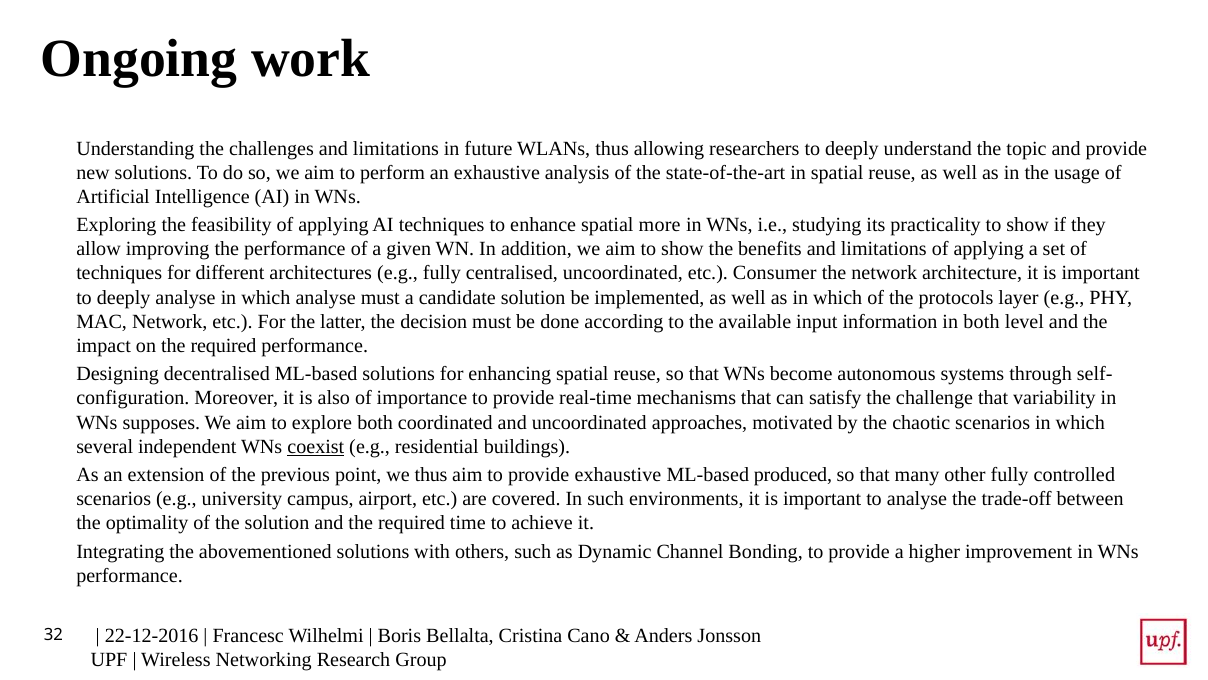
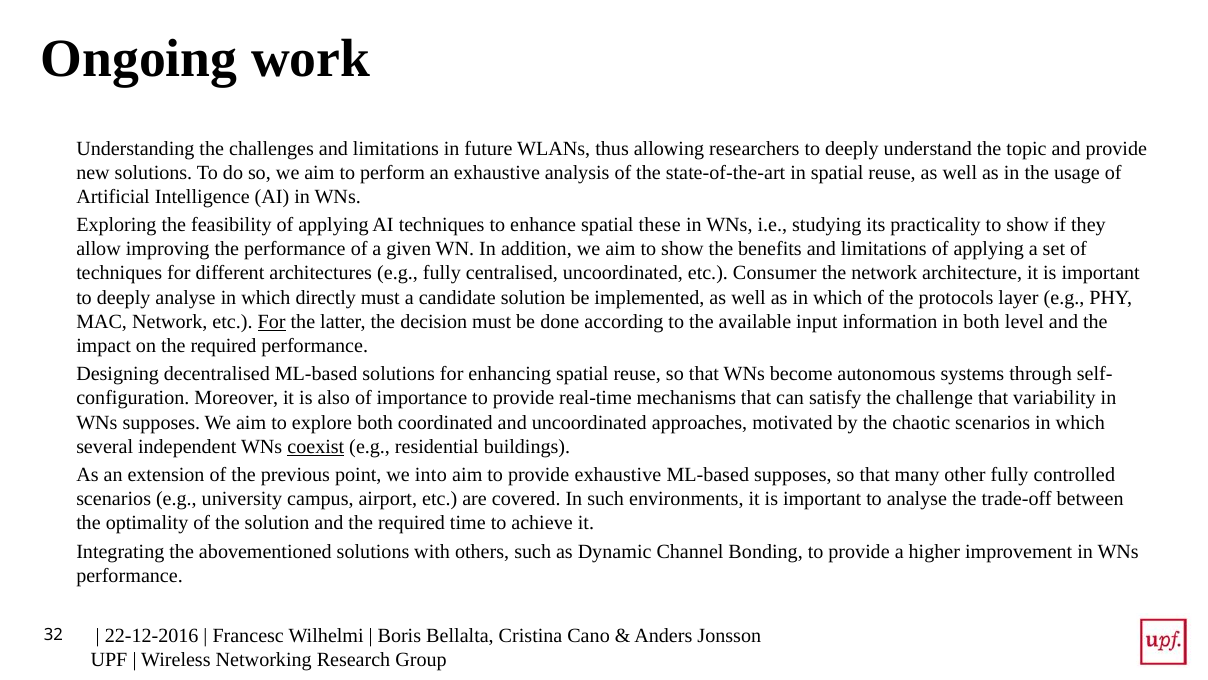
more: more -> these
which analyse: analyse -> directly
For at (272, 321) underline: none -> present
we thus: thus -> into
ML-based produced: produced -> supposes
